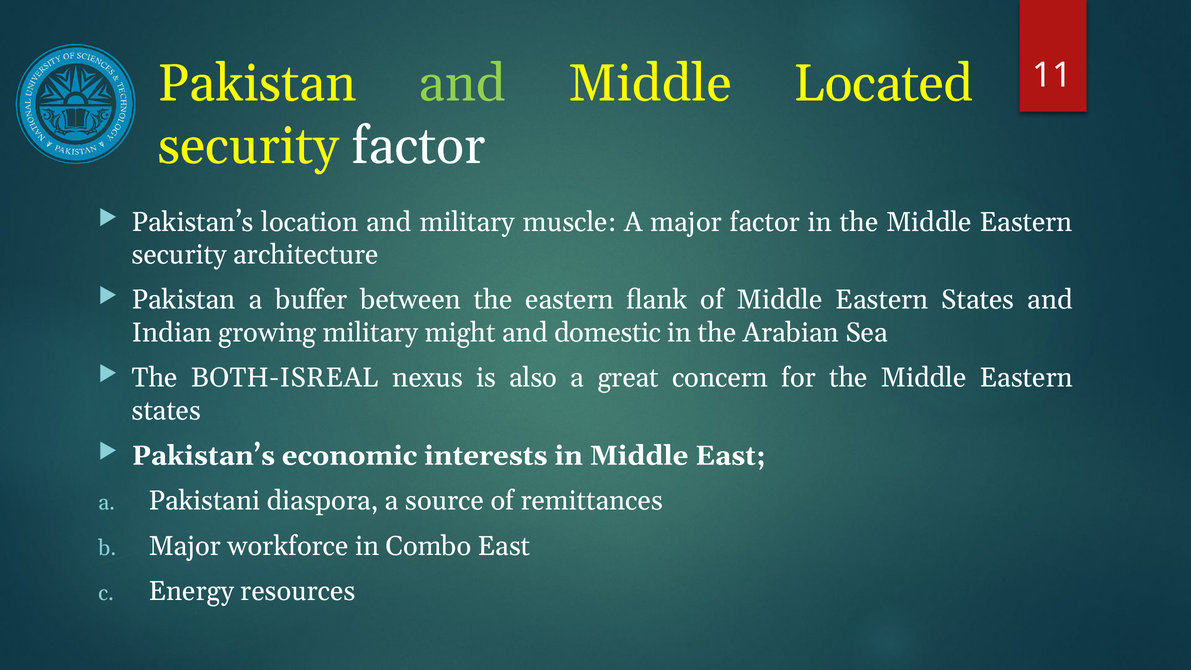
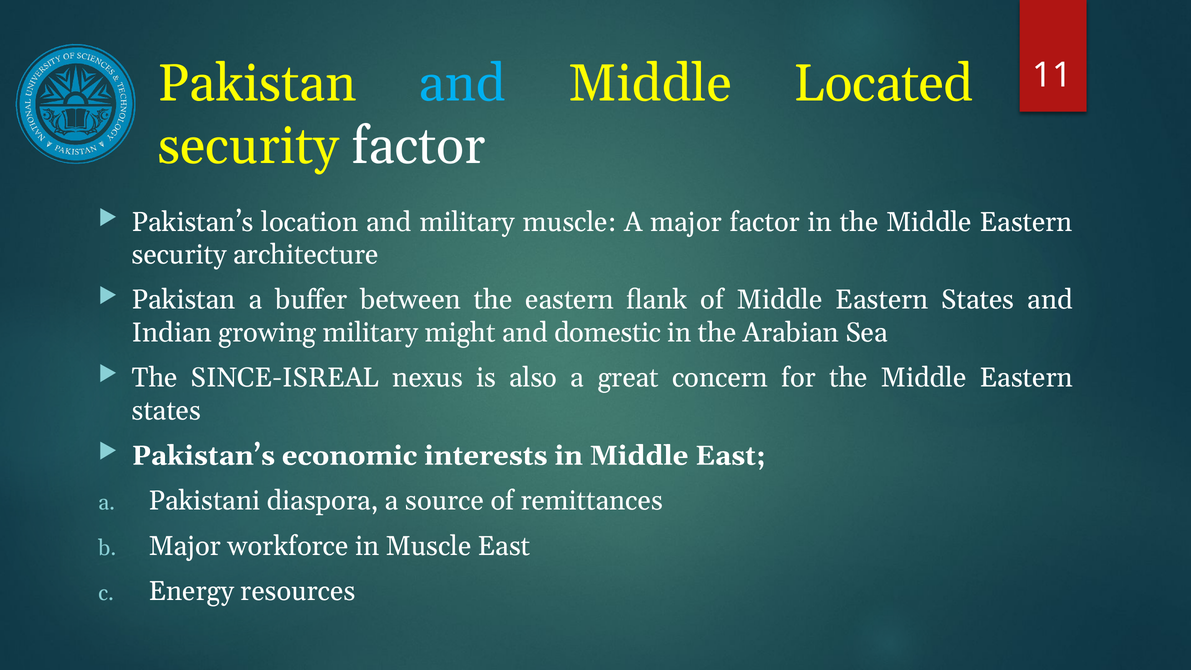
and at (462, 84) colour: light green -> light blue
BOTH-ISREAL: BOTH-ISREAL -> SINCE-ISREAL
in Combo: Combo -> Muscle
